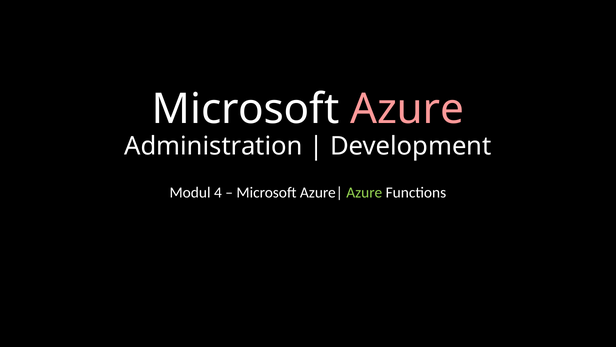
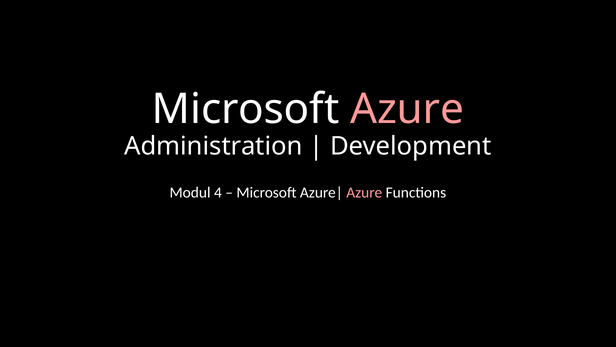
Azure at (364, 193) colour: light green -> pink
